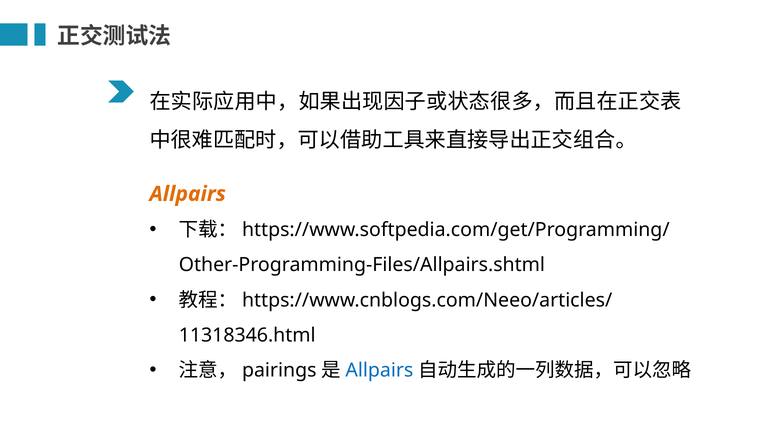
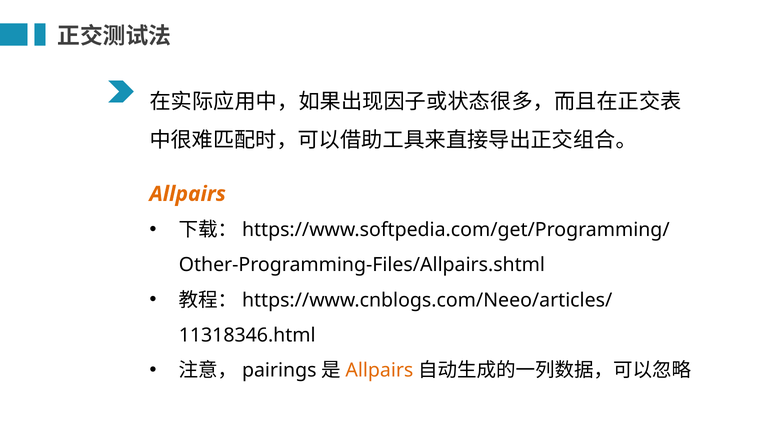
Allpairs at (379, 371) colour: blue -> orange
